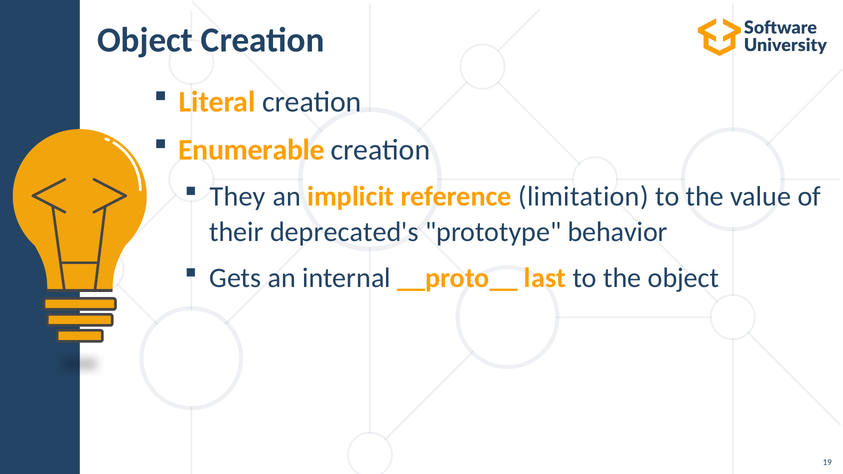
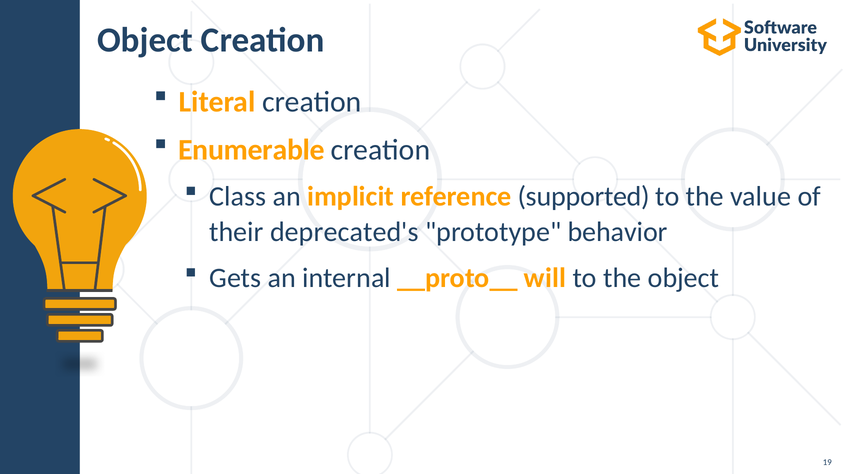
They: They -> Class
limitation: limitation -> supported
last: last -> will
